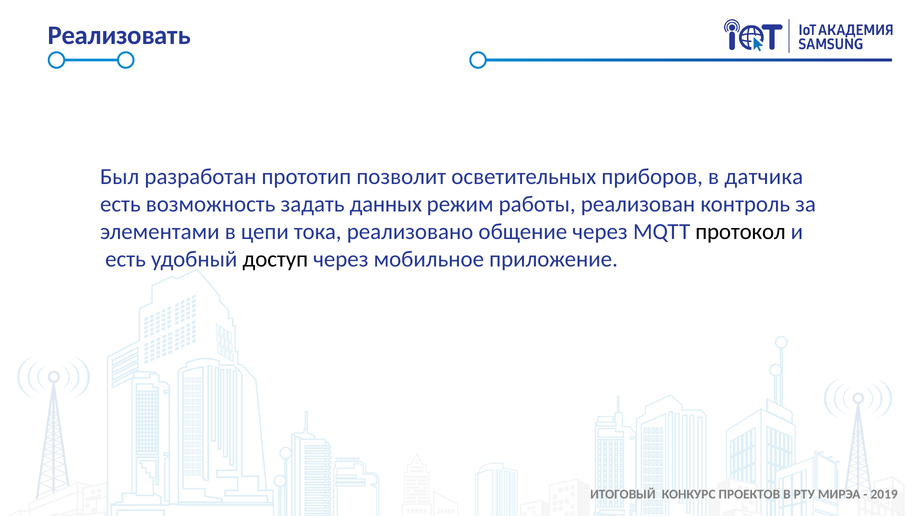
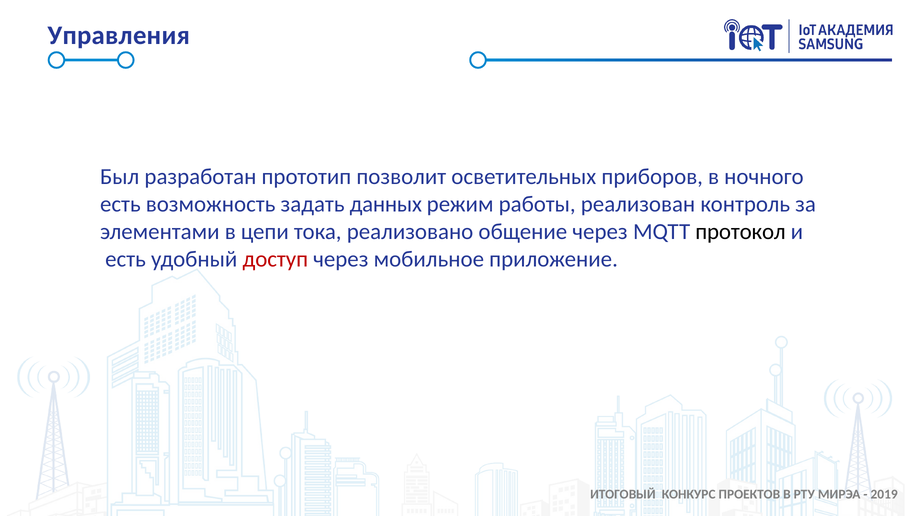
Реализовать: Реализовать -> Управления
датчика: датчика -> ночного
доступ colour: black -> red
